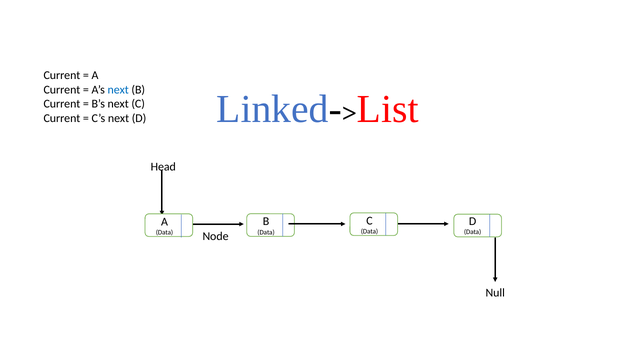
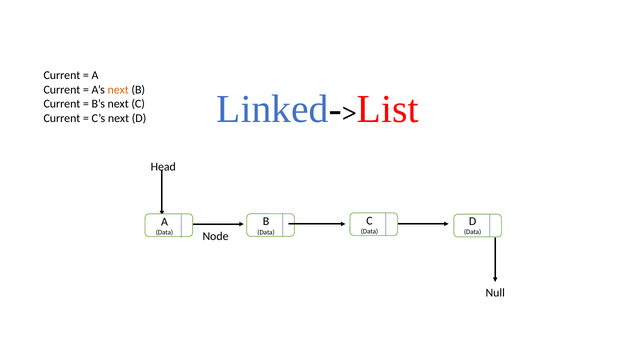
next at (118, 90) colour: blue -> orange
